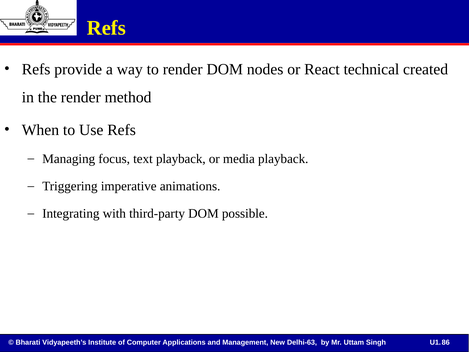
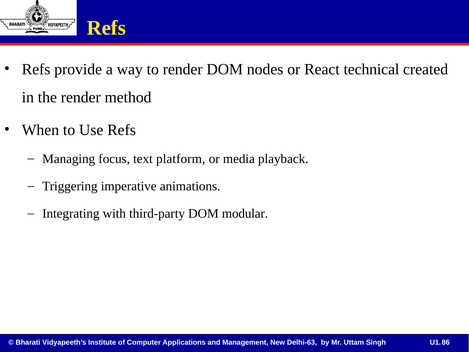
text playback: playback -> platform
possible: possible -> modular
